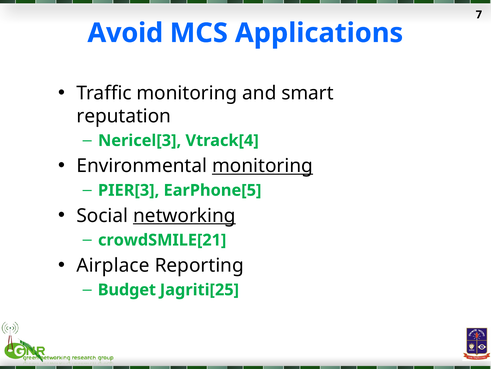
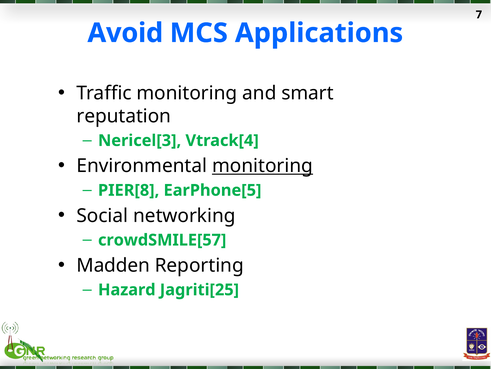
PIER[3: PIER[3 -> PIER[8
networking underline: present -> none
crowdSMILE[21: crowdSMILE[21 -> crowdSMILE[57
Airplace: Airplace -> Madden
Budget: Budget -> Hazard
